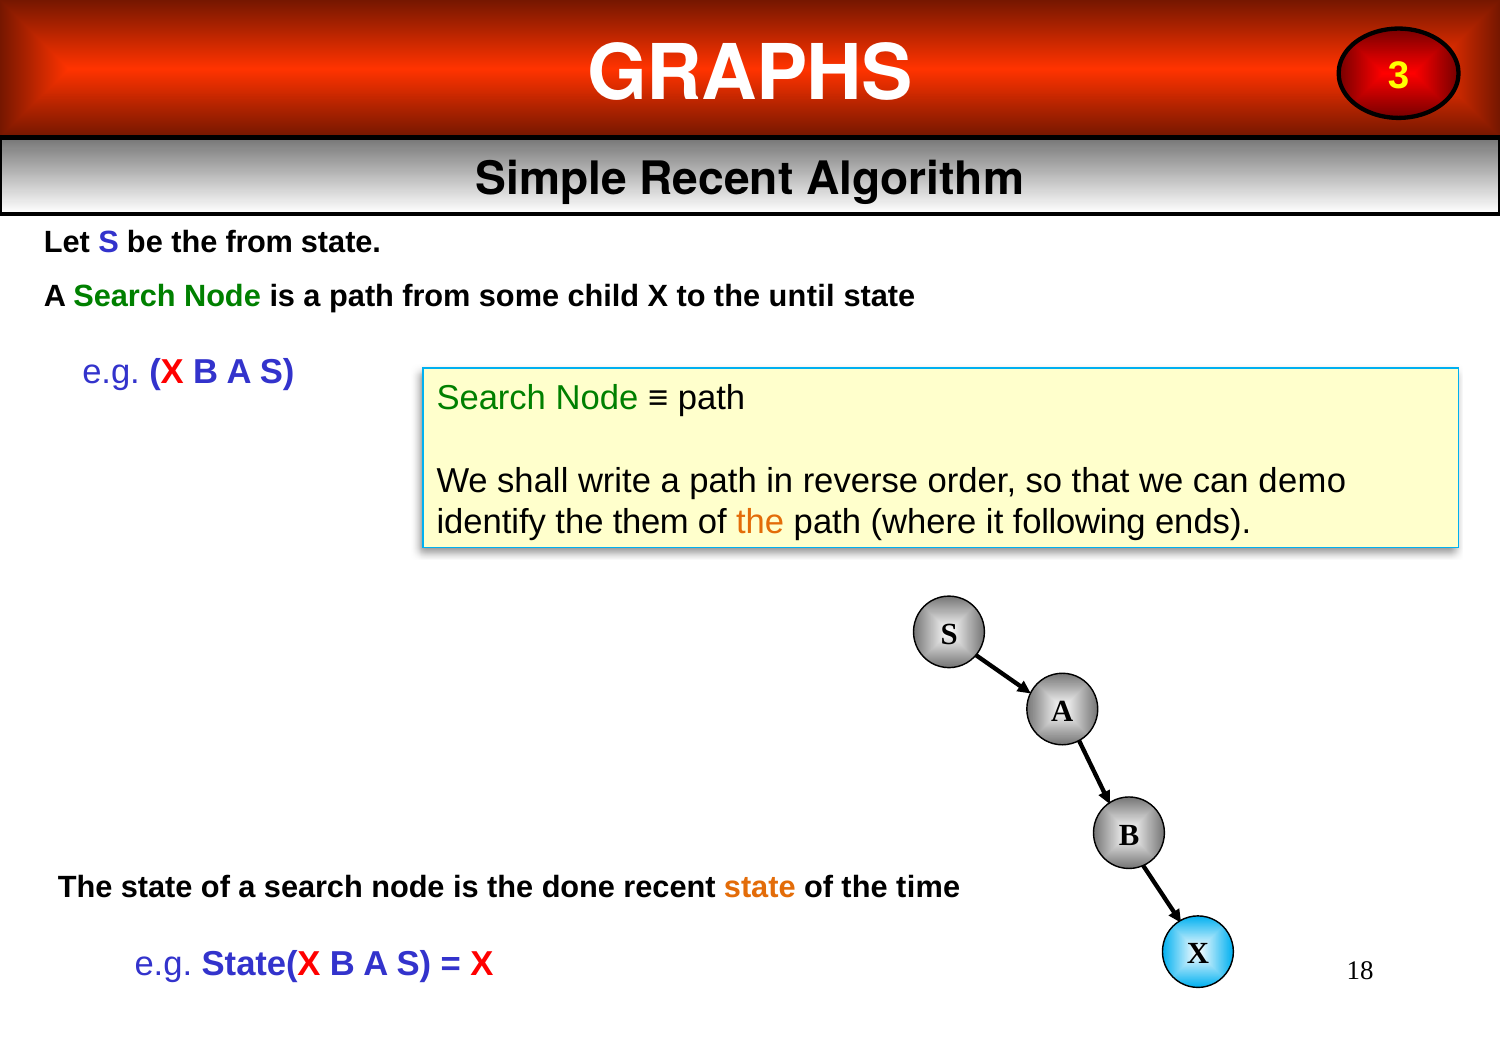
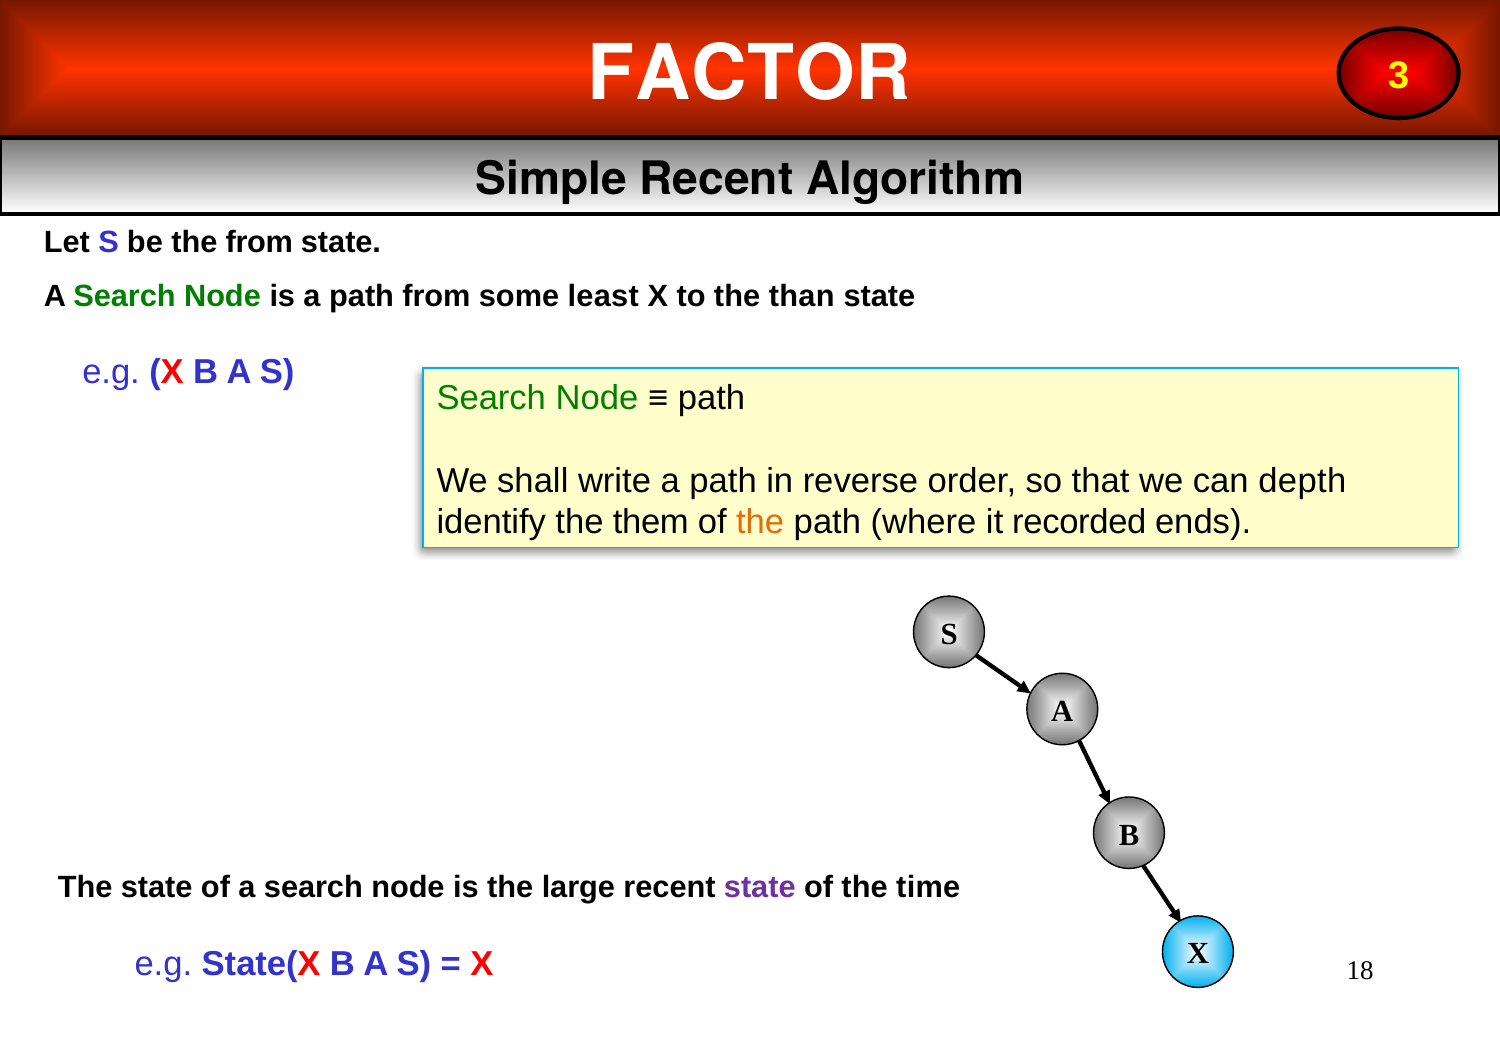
GRAPHS: GRAPHS -> FACTOR
child: child -> least
until: until -> than
demo: demo -> depth
following: following -> recorded
done: done -> large
state at (760, 888) colour: orange -> purple
